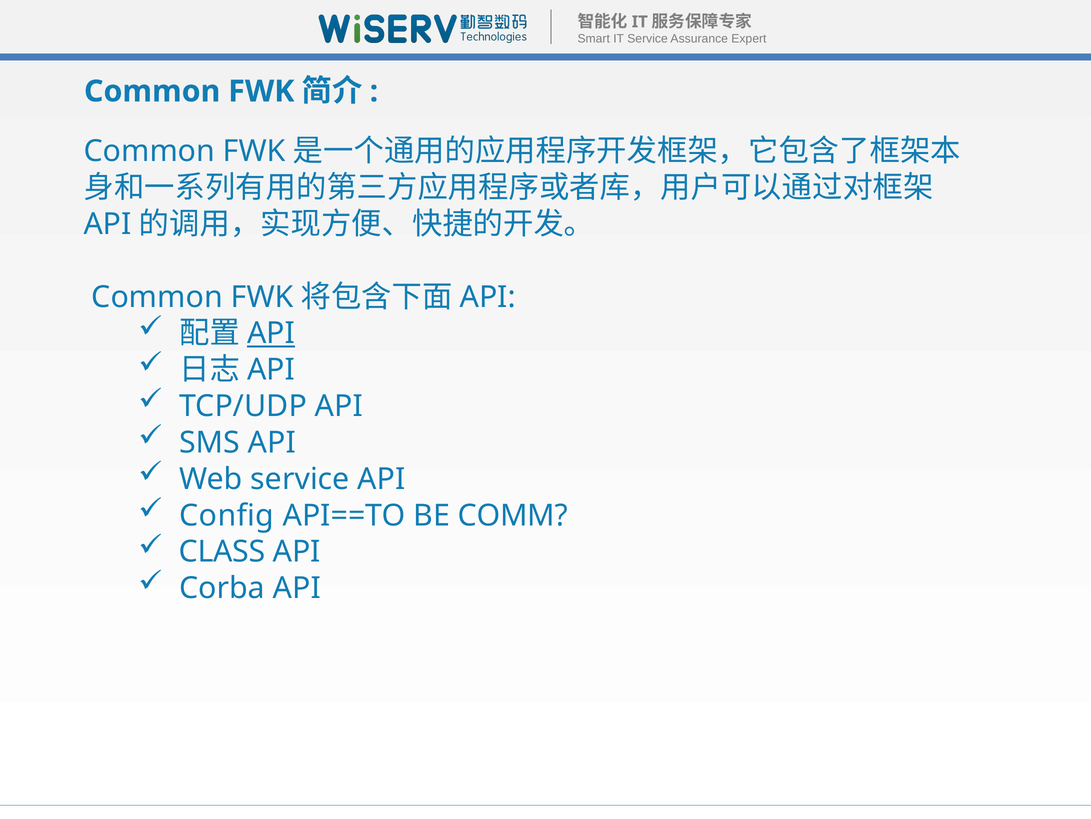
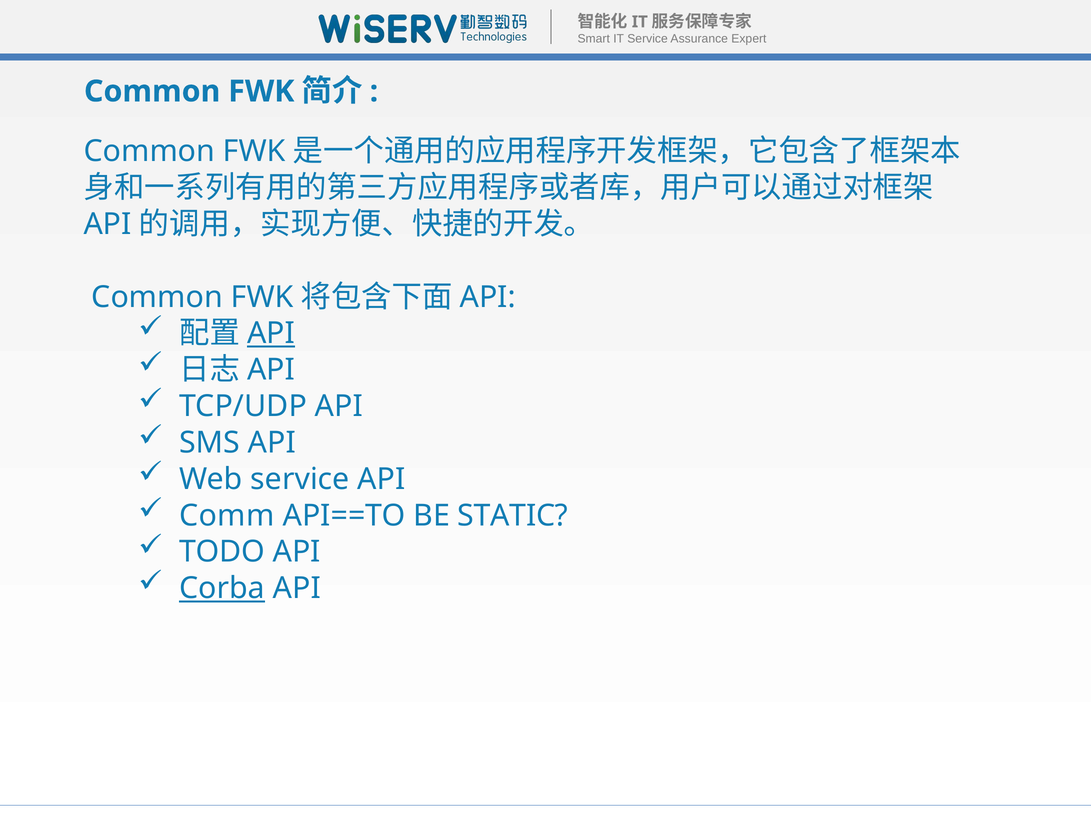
Config: Config -> Comm
COMM: COMM -> STATIC
CLASS: CLASS -> TODO
Corba underline: none -> present
